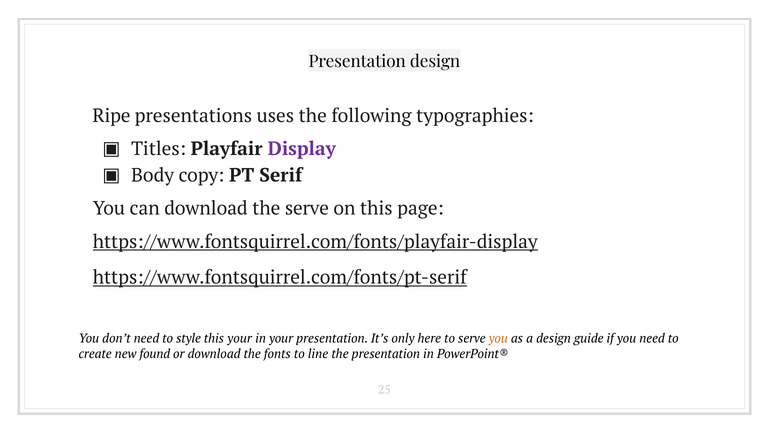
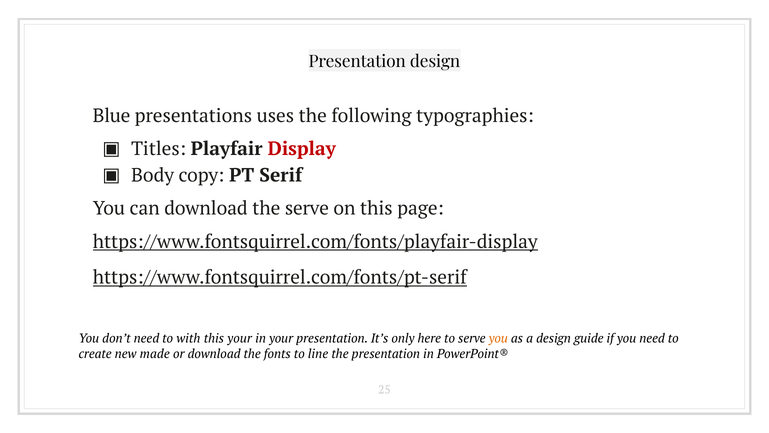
Ripe: Ripe -> Blue
Display colour: purple -> red
style: style -> with
found: found -> made
